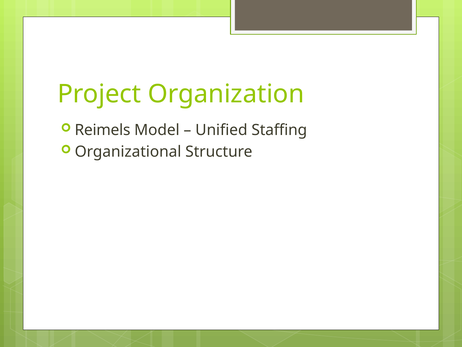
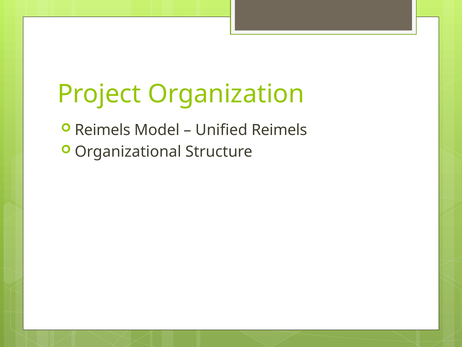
Unified Staffing: Staffing -> Reimels
